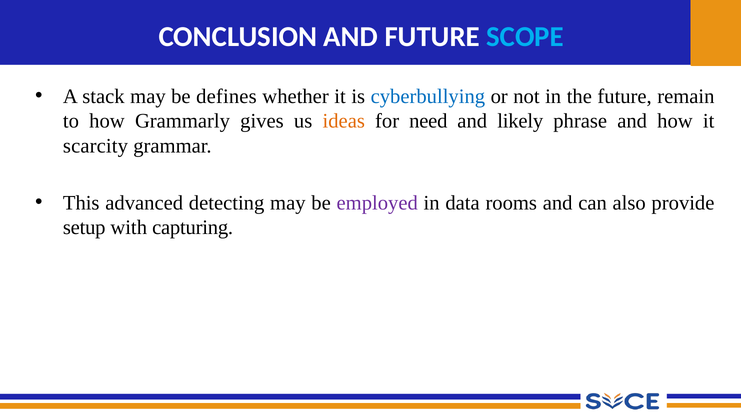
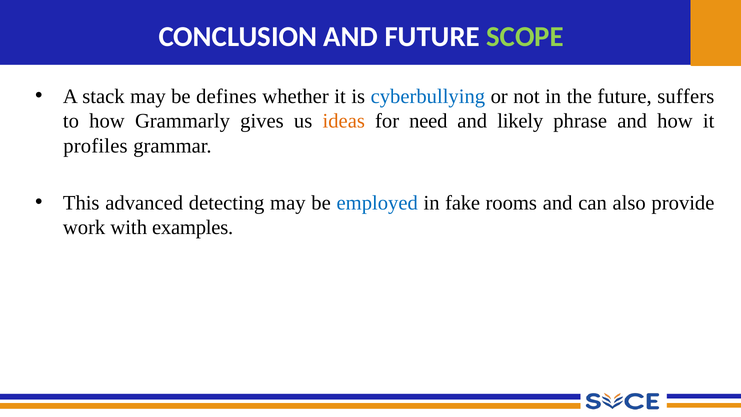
SCOPE colour: light blue -> light green
remain: remain -> suffers
scarcity: scarcity -> profiles
employed colour: purple -> blue
data: data -> fake
setup: setup -> work
capturing: capturing -> examples
